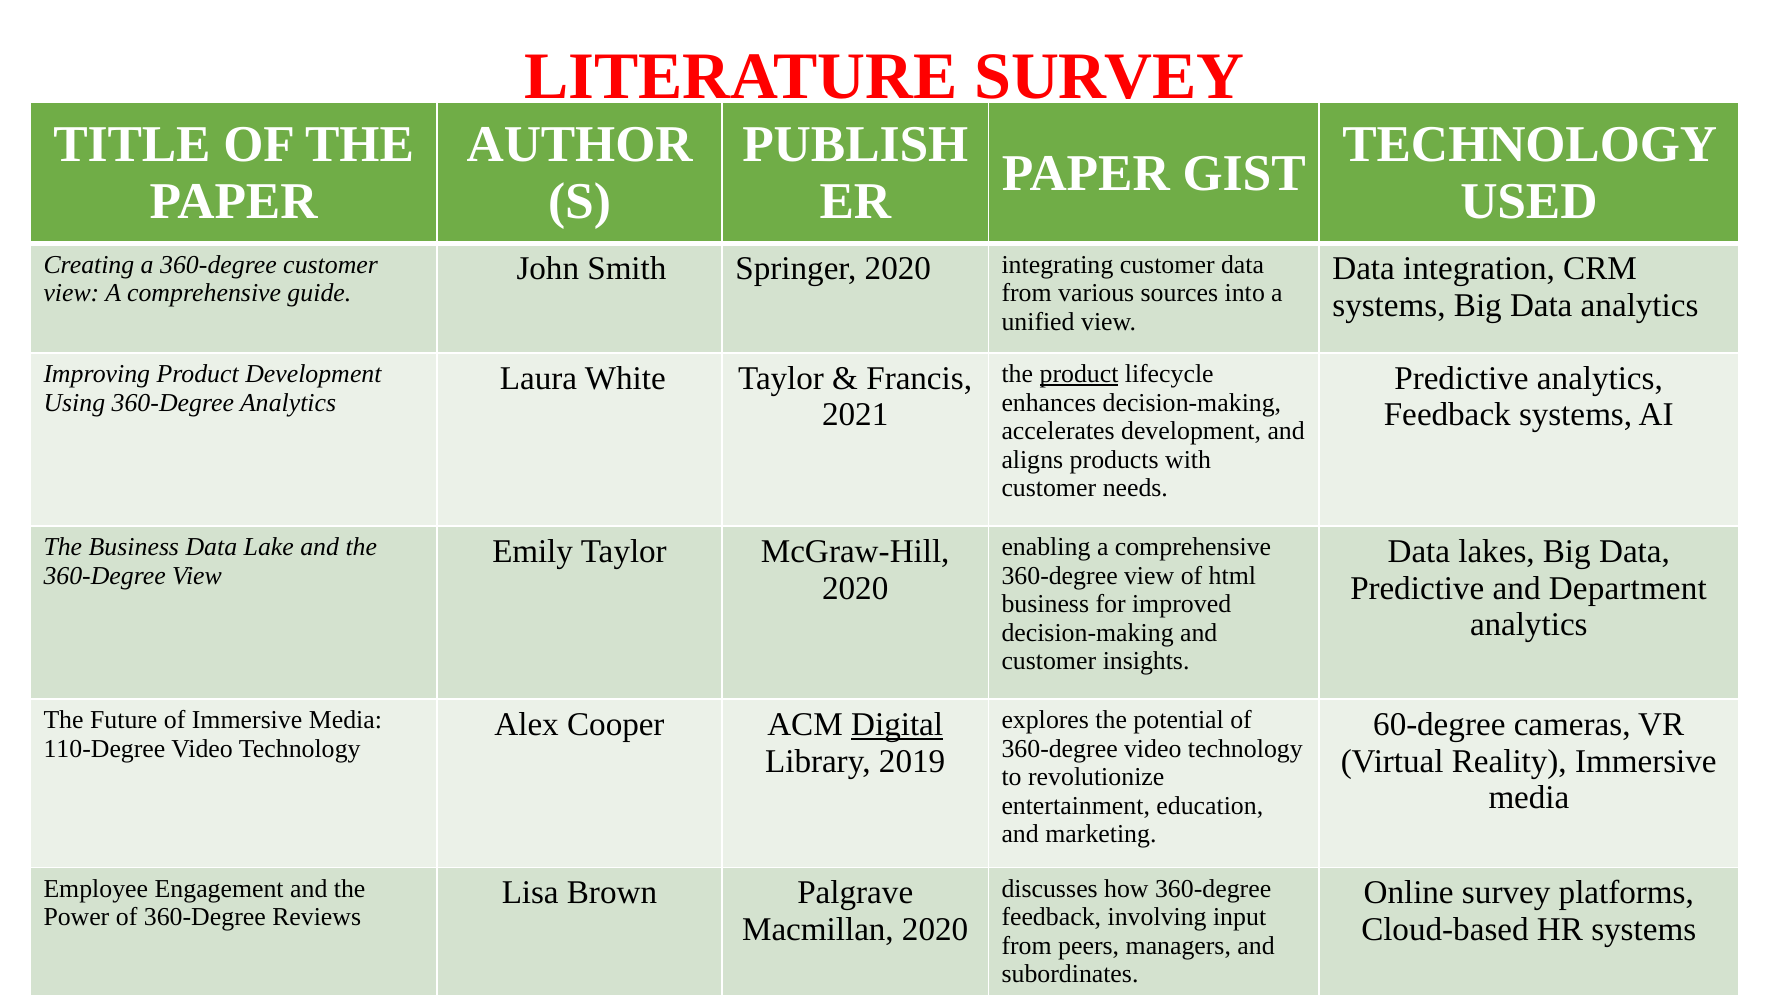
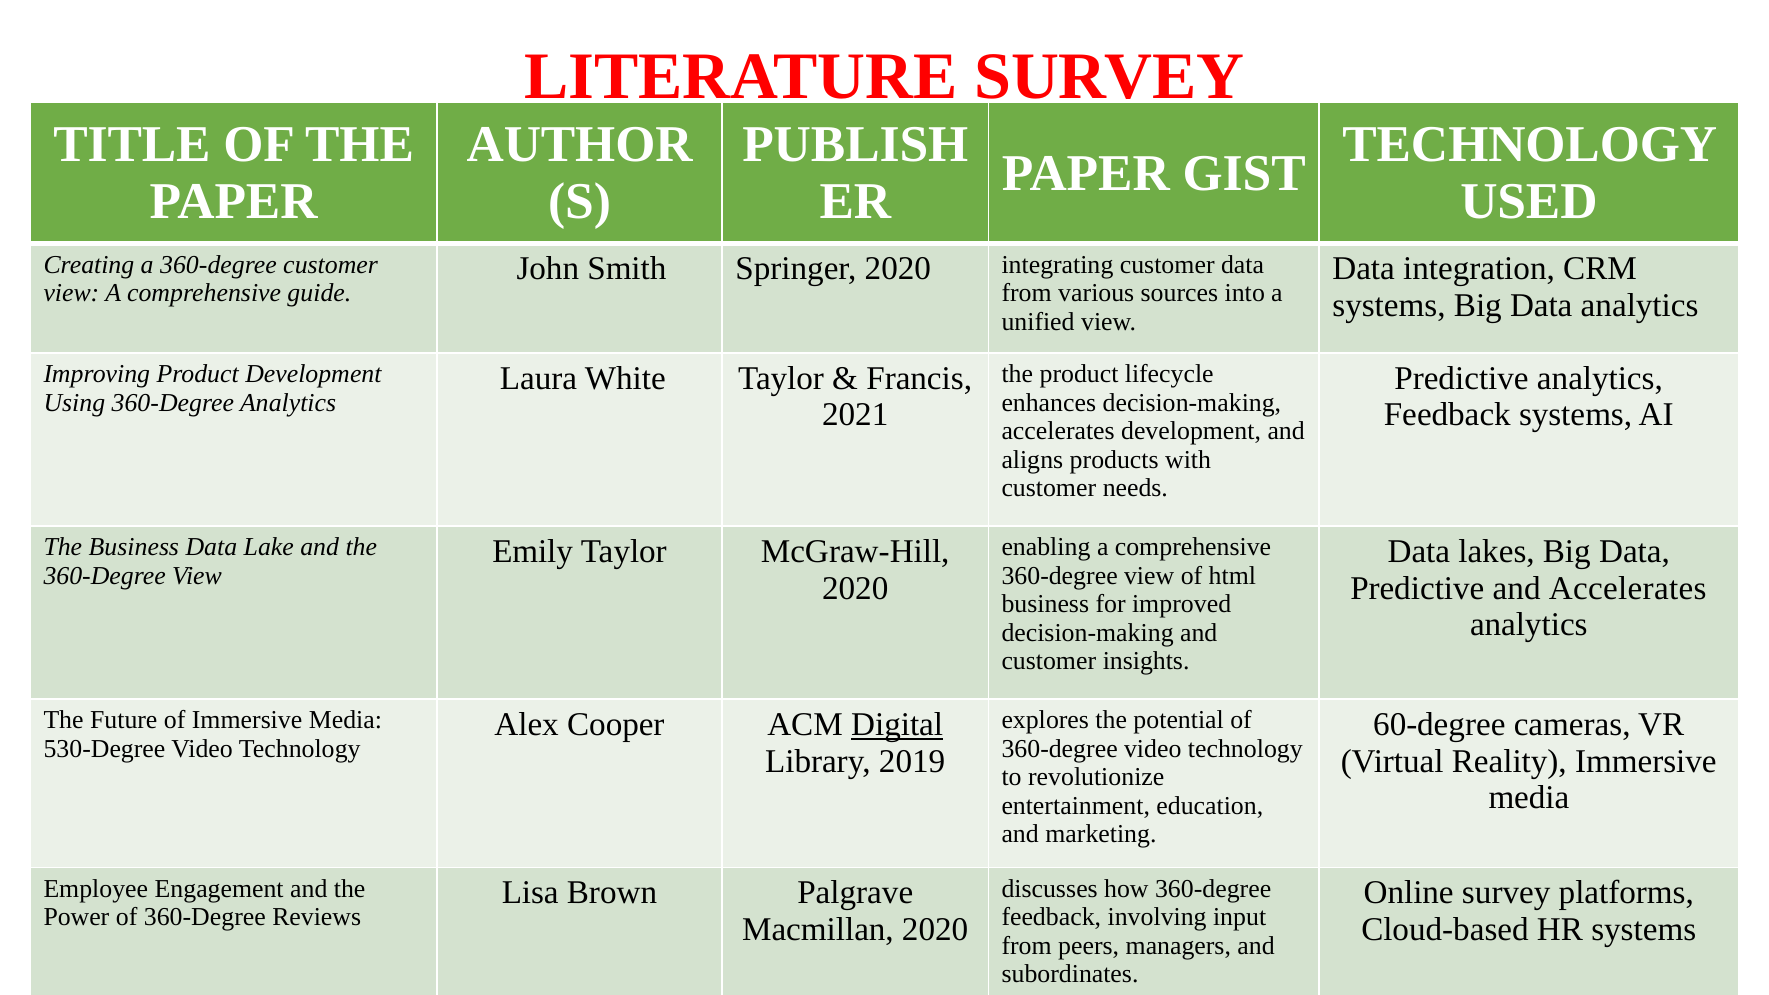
product at (1079, 374) underline: present -> none
and Department: Department -> Accelerates
110-Degree: 110-Degree -> 530-Degree
